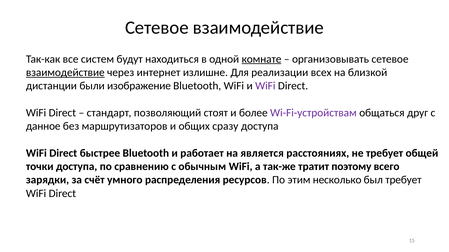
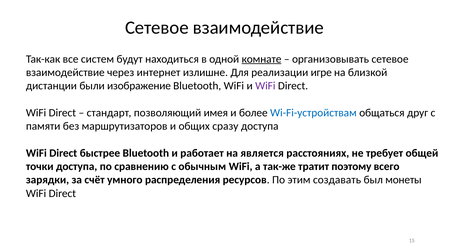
взаимодействие at (65, 73) underline: present -> none
всех: всех -> игре
стоят: стоят -> имея
Wi-Fi-устройствам colour: purple -> blue
данное: данное -> памяти
несколько: несколько -> создавать
был требует: требует -> монеты
